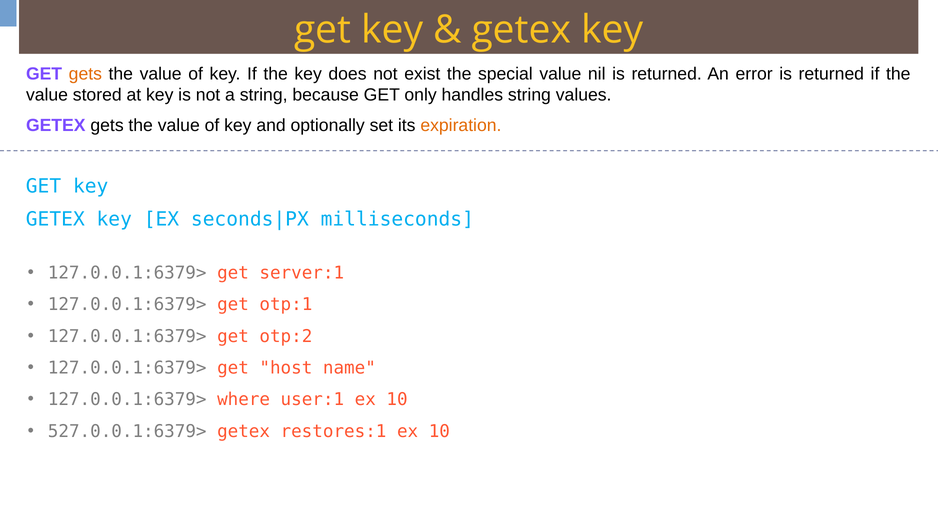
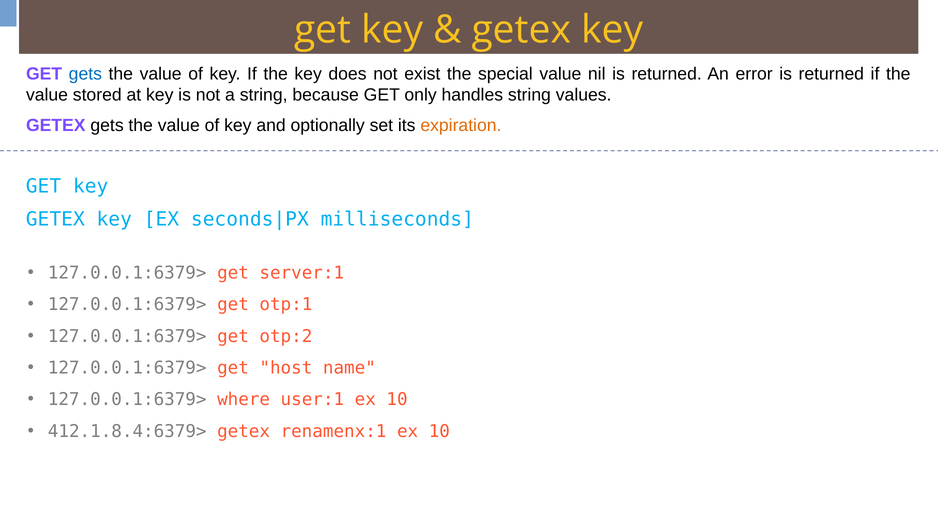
gets at (85, 74) colour: orange -> blue
527.0.0.1:6379>: 527.0.0.1:6379> -> 412.1.8.4:6379>
restores:1: restores:1 -> renamenx:1
